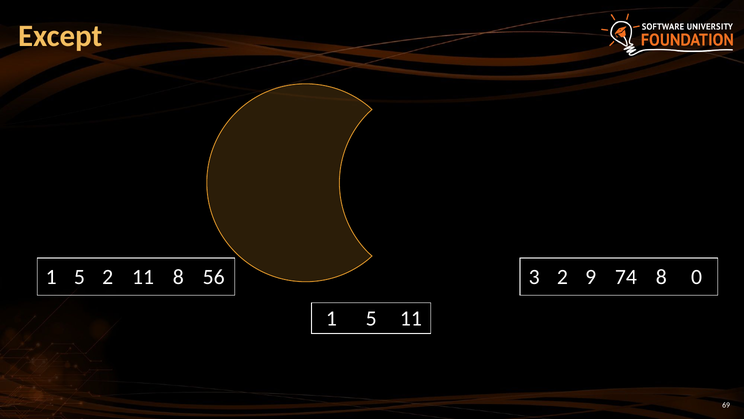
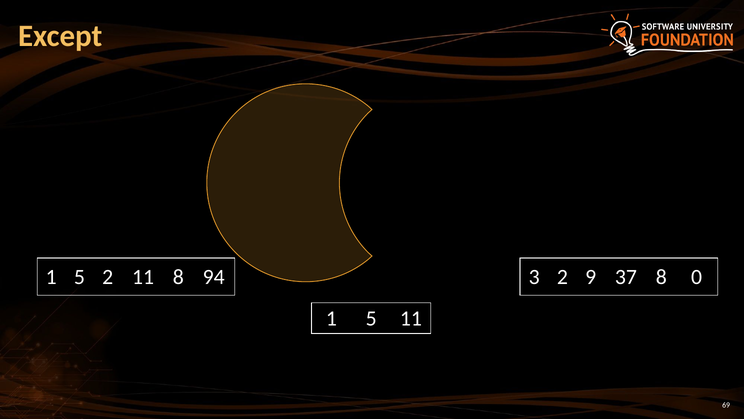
56: 56 -> 94
74: 74 -> 37
